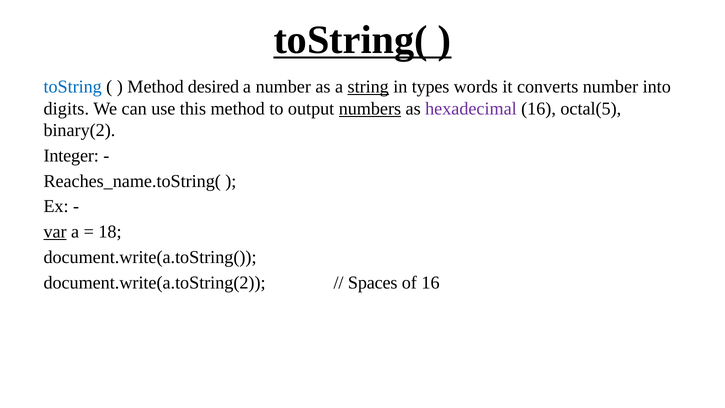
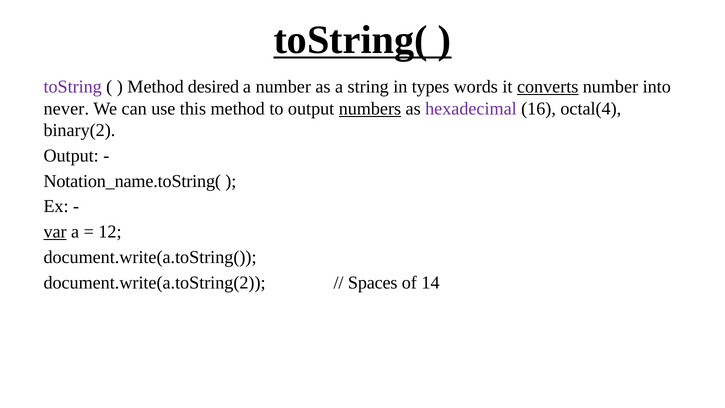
toString colour: blue -> purple
string underline: present -> none
converts underline: none -> present
digits: digits -> never
octal(5: octal(5 -> octal(4
Integer at (71, 156): Integer -> Output
Reaches_name.toString(: Reaches_name.toString( -> Notation_name.toString(
18: 18 -> 12
of 16: 16 -> 14
